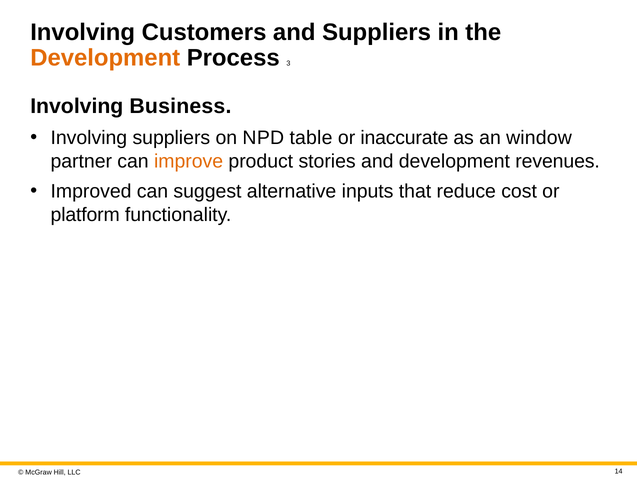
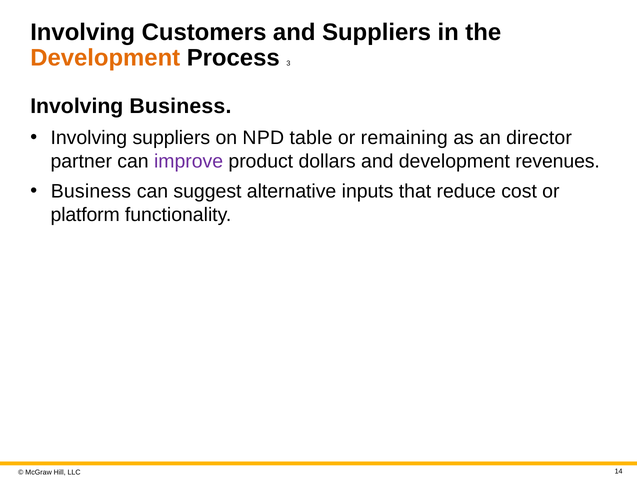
inaccurate: inaccurate -> remaining
window: window -> director
improve colour: orange -> purple
stories: stories -> dollars
Improved at (91, 191): Improved -> Business
